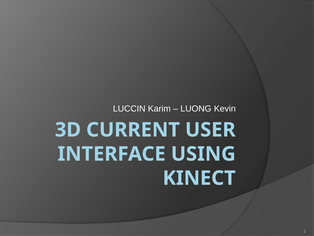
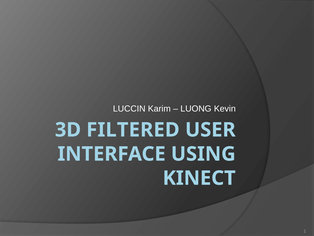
CURRENT: CURRENT -> FILTERED
